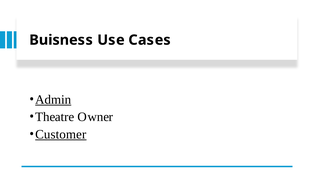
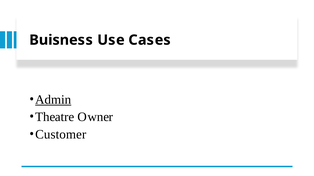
Customer underline: present -> none
